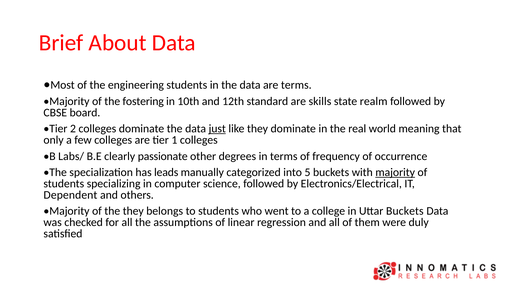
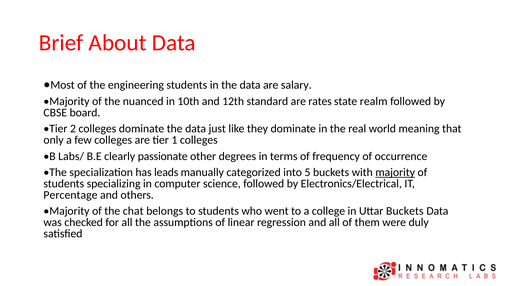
are terms: terms -> salary
fostering: fostering -> nuanced
skills: skills -> rates
just underline: present -> none
Dependent: Dependent -> Percentage
the they: they -> chat
